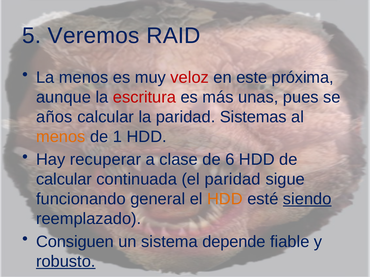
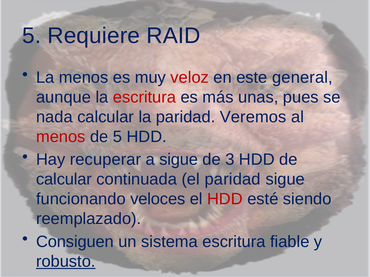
Veremos: Veremos -> Requiere
próxima: próxima -> general
años: años -> nada
Sistemas: Sistemas -> Veremos
menos at (61, 137) colour: orange -> red
de 1: 1 -> 5
a clase: clase -> sigue
6: 6 -> 3
general: general -> veloces
HDD at (225, 199) colour: orange -> red
siendo underline: present -> none
sistema depende: depende -> escritura
